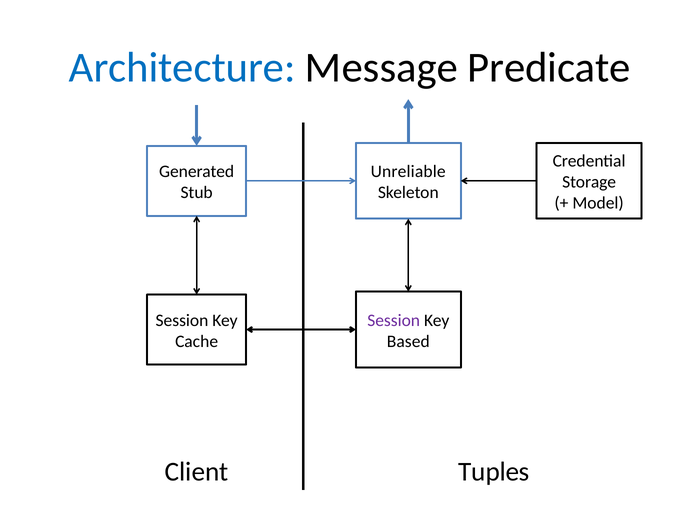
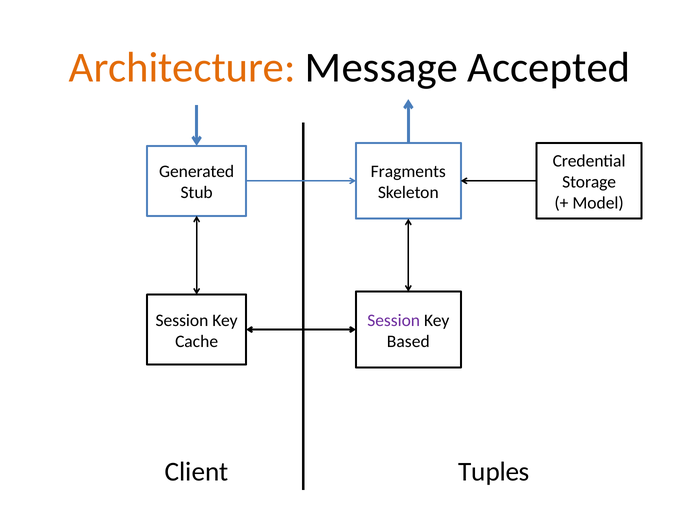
Architecture colour: blue -> orange
Predicate: Predicate -> Accepted
Unreliable: Unreliable -> Fragments
